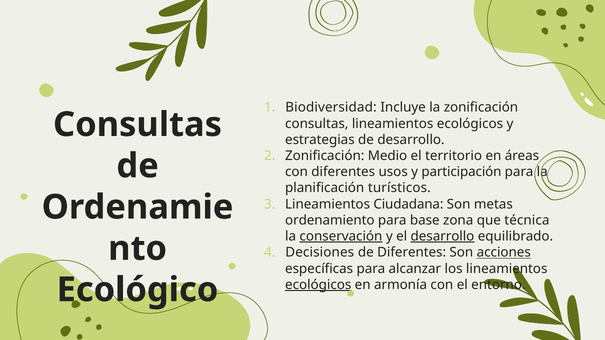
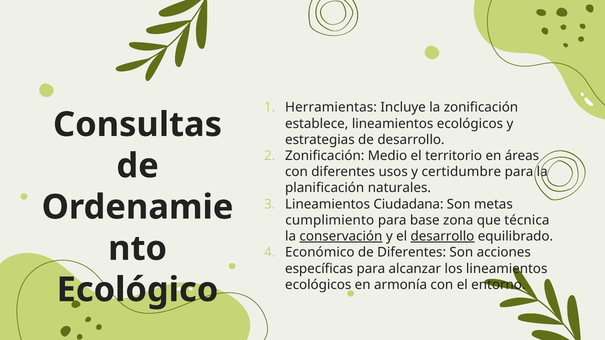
Biodiversidad: Biodiversidad -> Herramientas
consultas at (317, 124): consultas -> establece
participación: participación -> certidumbre
turísticos: turísticos -> naturales
ordenamiento: ordenamiento -> cumplimiento
Decisiones: Decisiones -> Económico
acciones underline: present -> none
ecológicos at (318, 285) underline: present -> none
